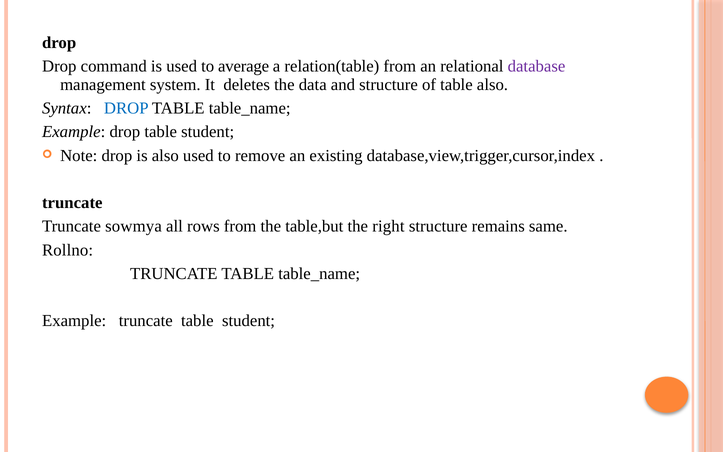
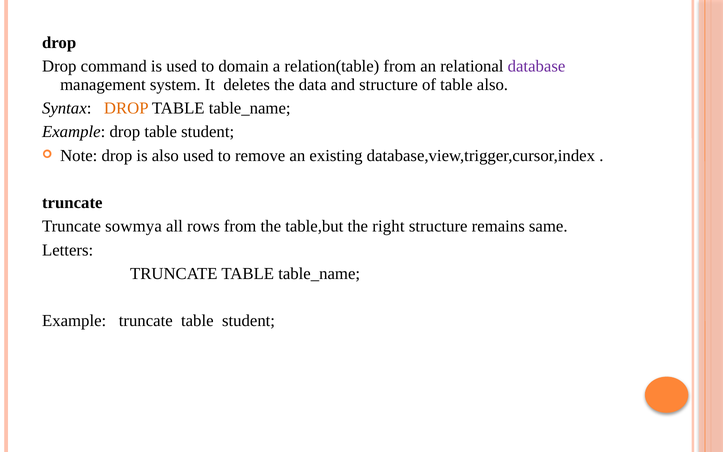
average: average -> domain
DROP at (126, 108) colour: blue -> orange
Rollno: Rollno -> Letters
